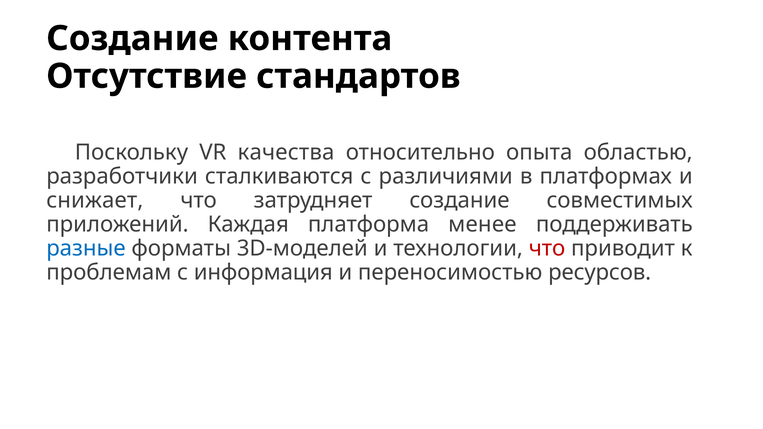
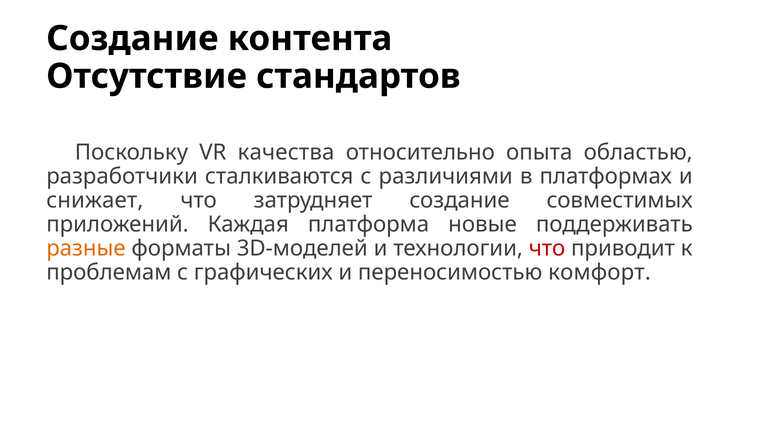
менее: менее -> новые
разные colour: blue -> orange
информация: информация -> графических
ресурсов: ресурсов -> комфорт
